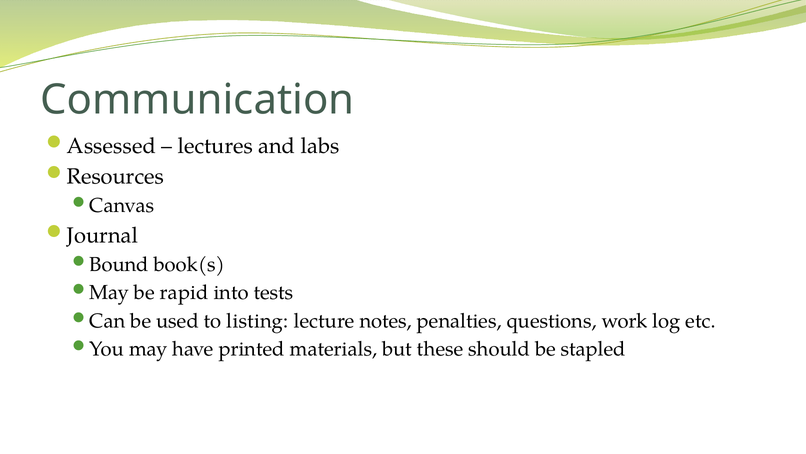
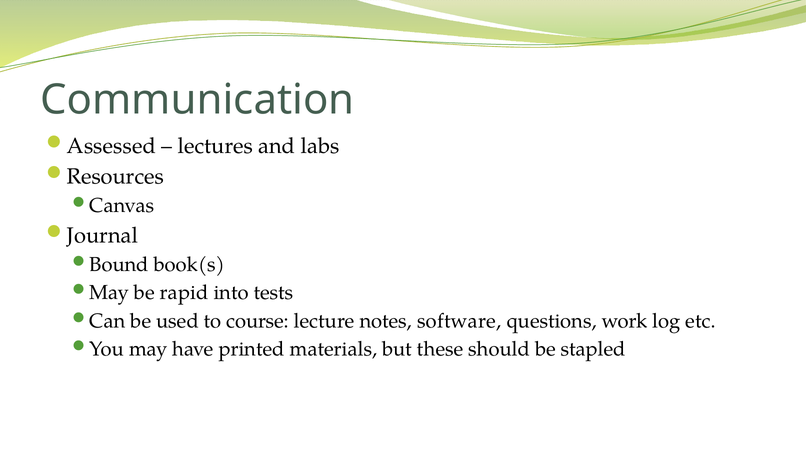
listing: listing -> course
penalties: penalties -> software
